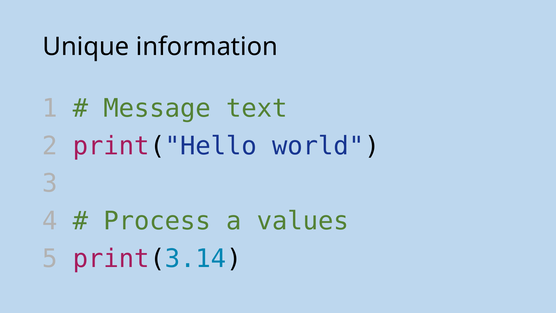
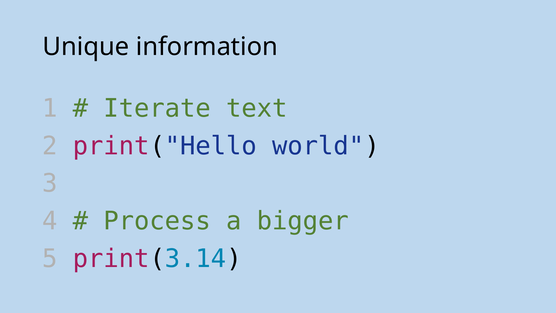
Message: Message -> Iterate
values: values -> bigger
